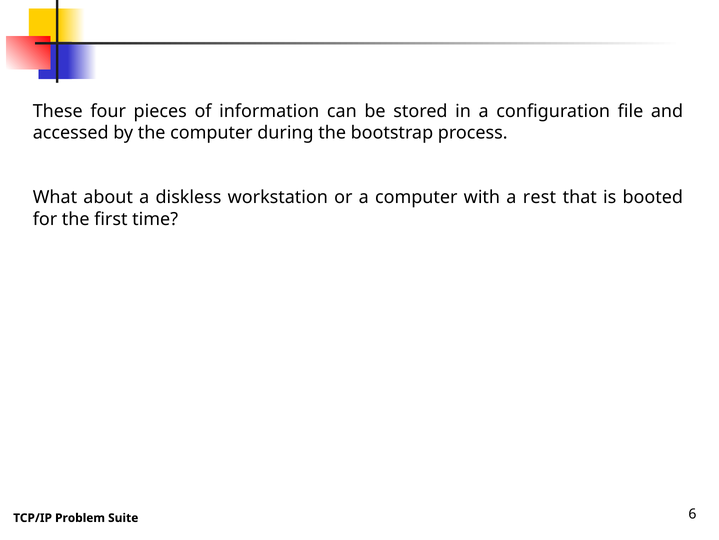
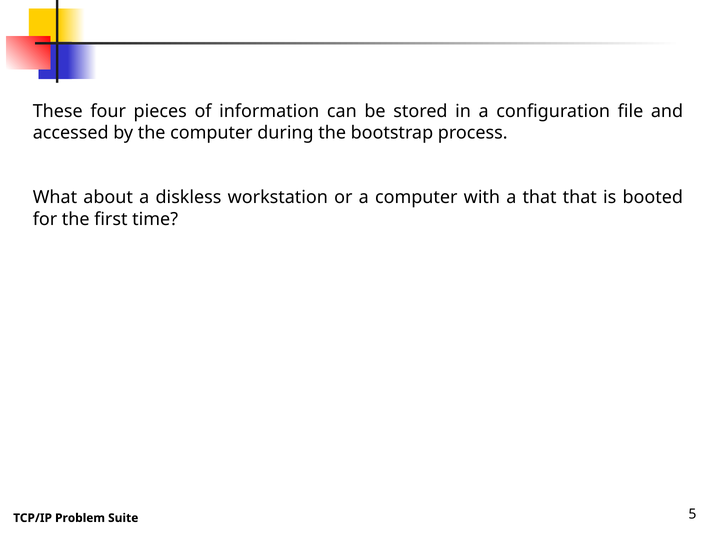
a rest: rest -> that
6: 6 -> 5
